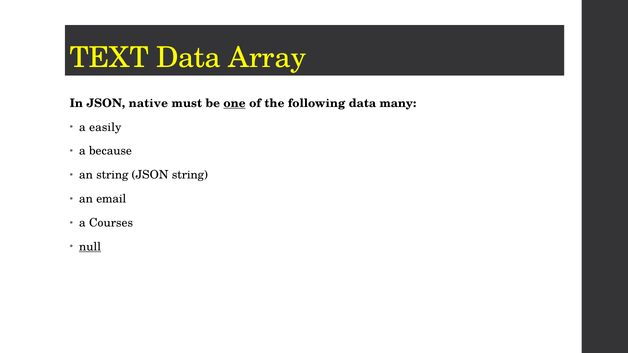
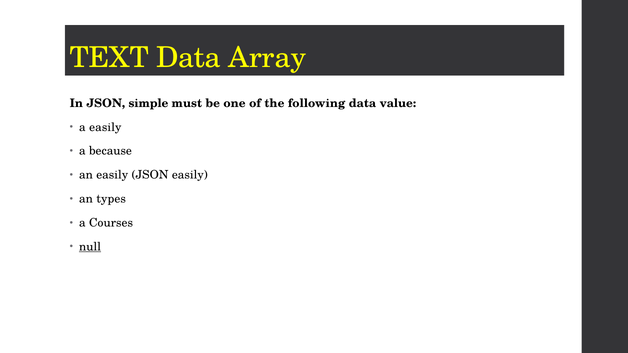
native: native -> simple
one underline: present -> none
many: many -> value
an string: string -> easily
JSON string: string -> easily
email: email -> types
